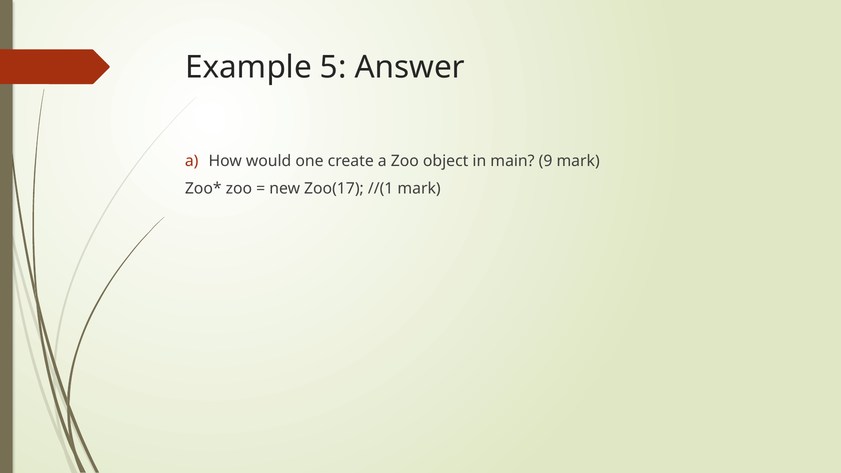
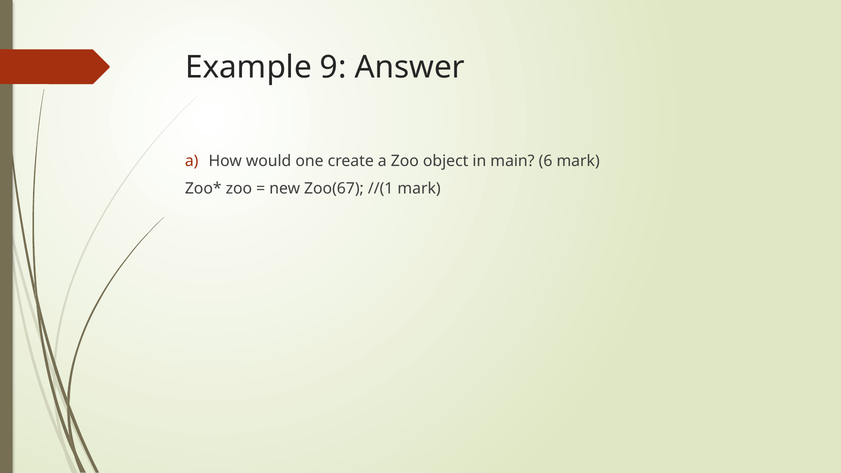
5: 5 -> 9
9: 9 -> 6
Zoo(17: Zoo(17 -> Zoo(67
